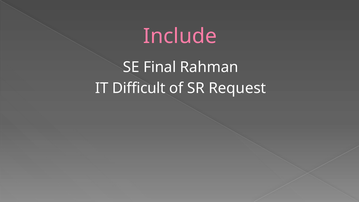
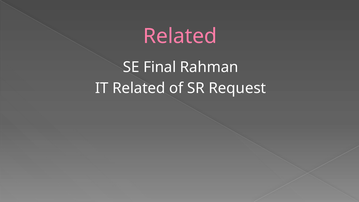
Include at (180, 36): Include -> Related
IT Difficult: Difficult -> Related
